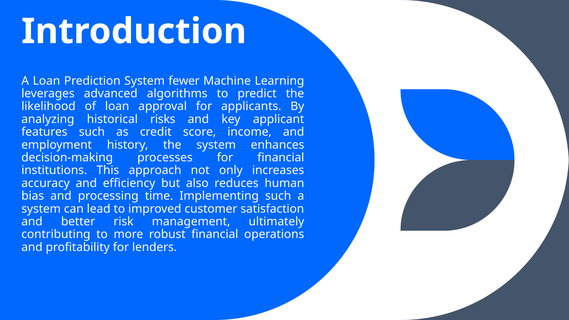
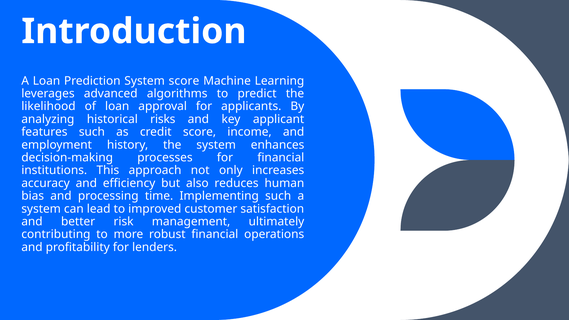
System fewer: fewer -> score
